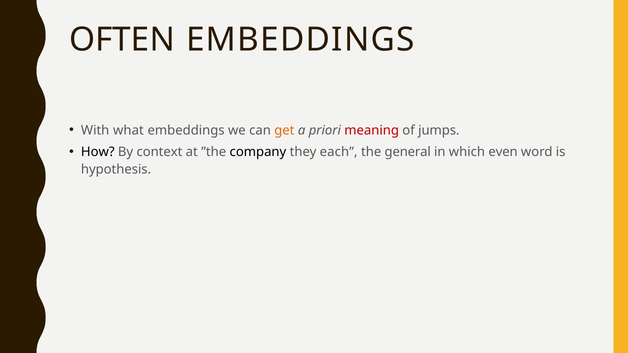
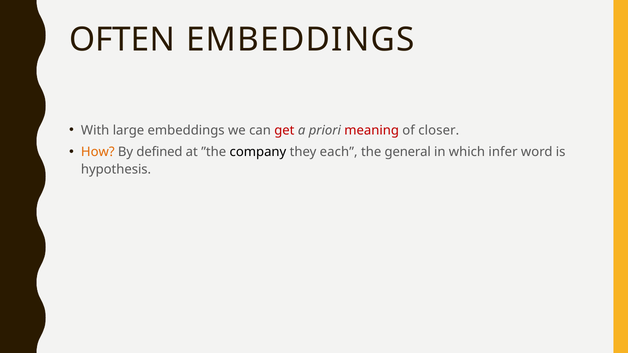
what: what -> large
get colour: orange -> red
jumps: jumps -> closer
How colour: black -> orange
context: context -> defined
even: even -> infer
